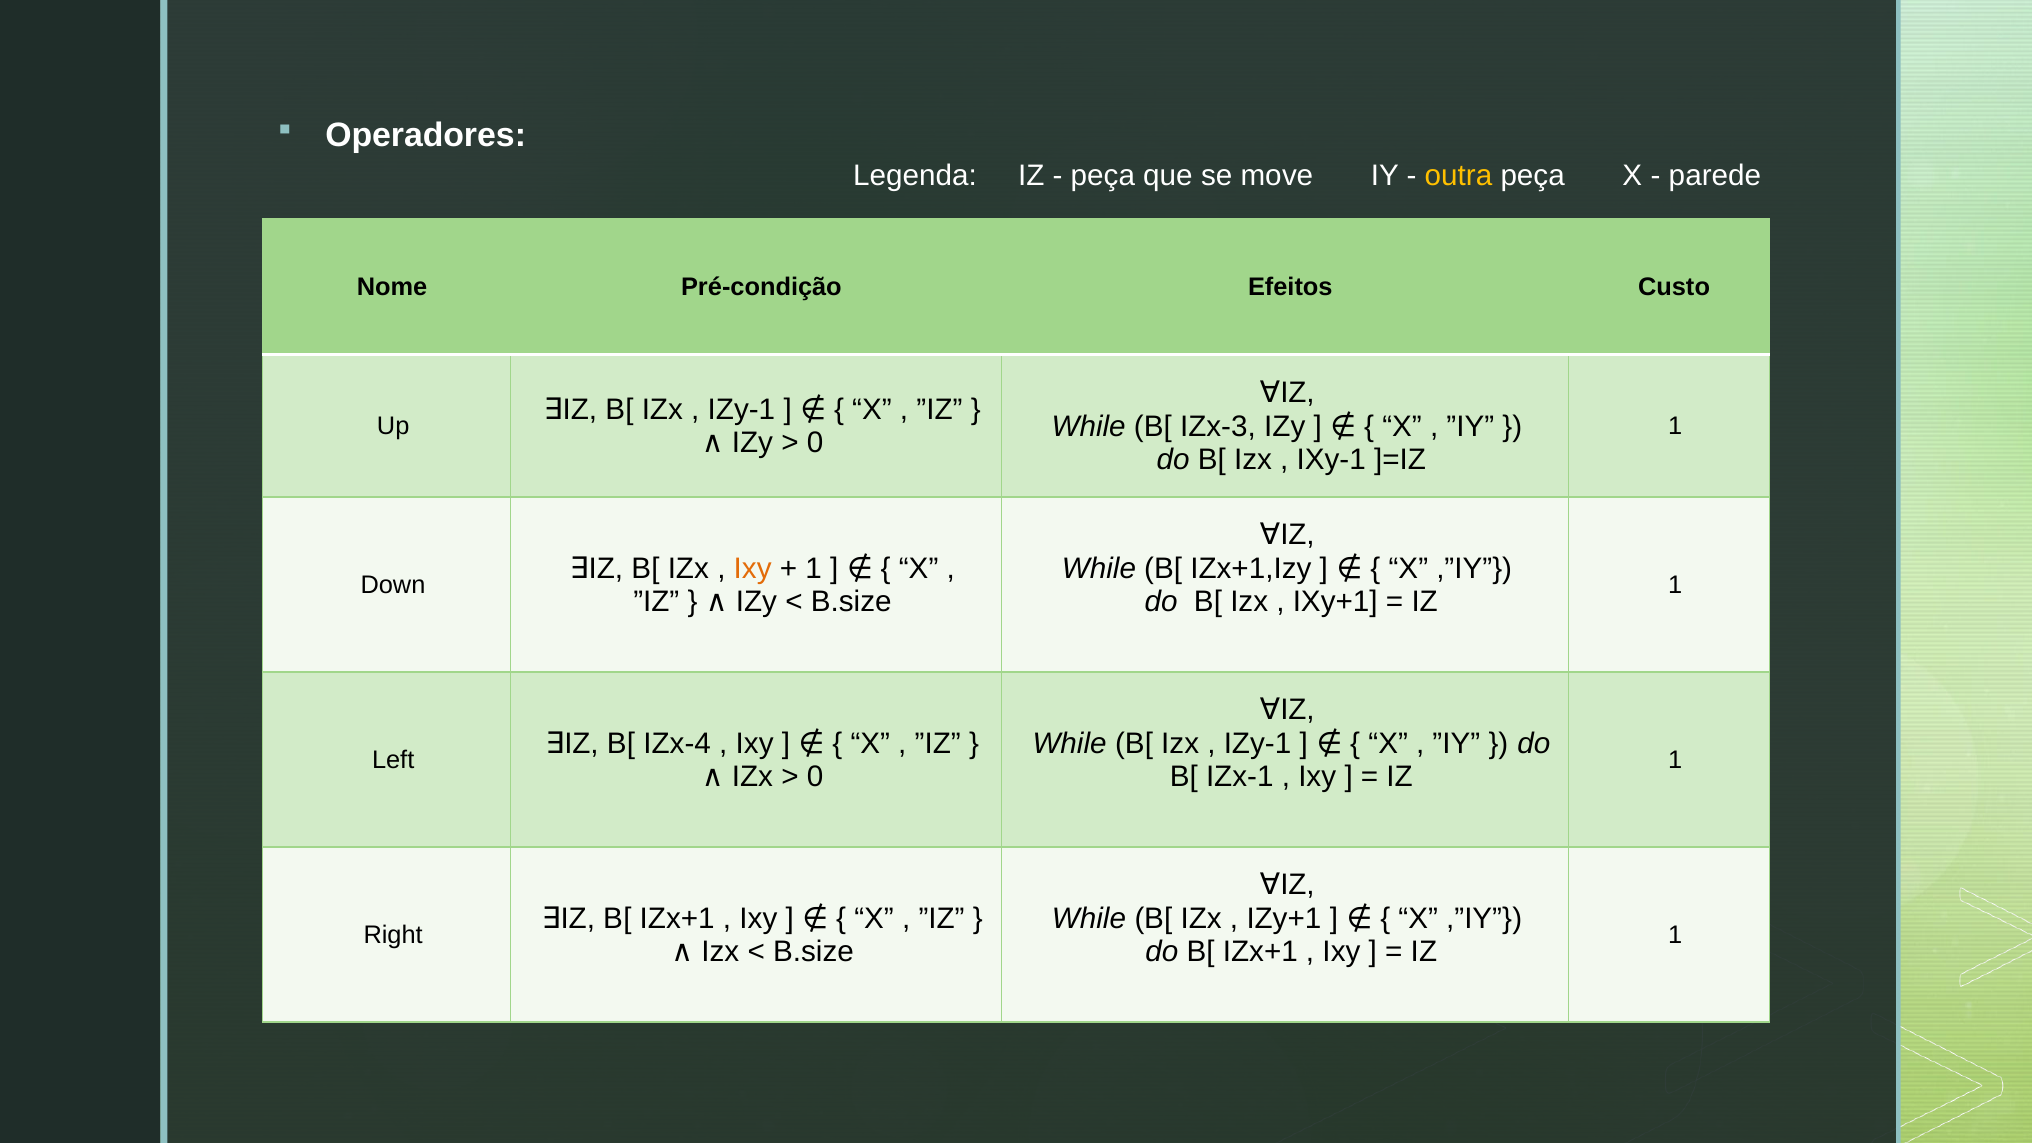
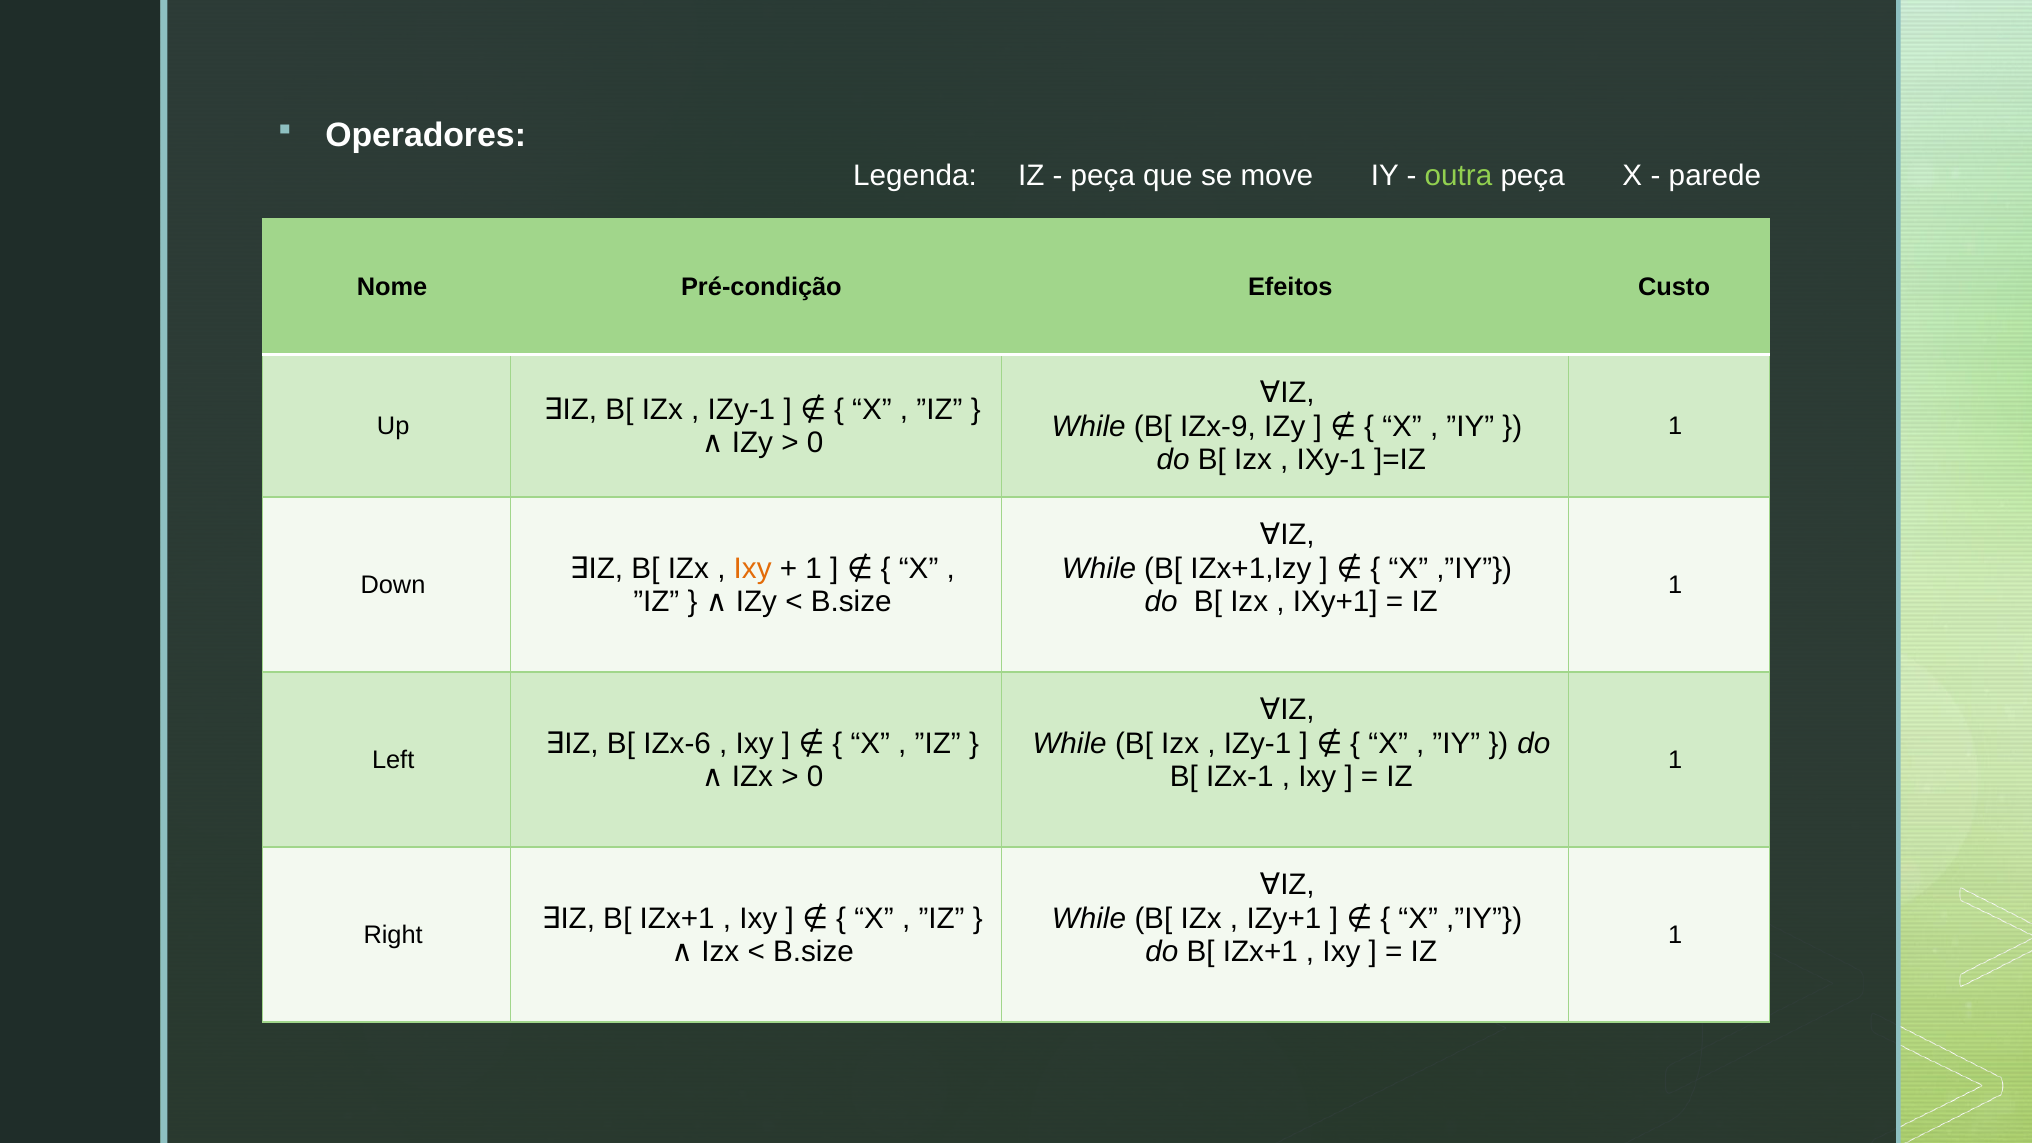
outra colour: yellow -> light green
IZx-3: IZx-3 -> IZx-9
IZx-4: IZx-4 -> IZx-6
